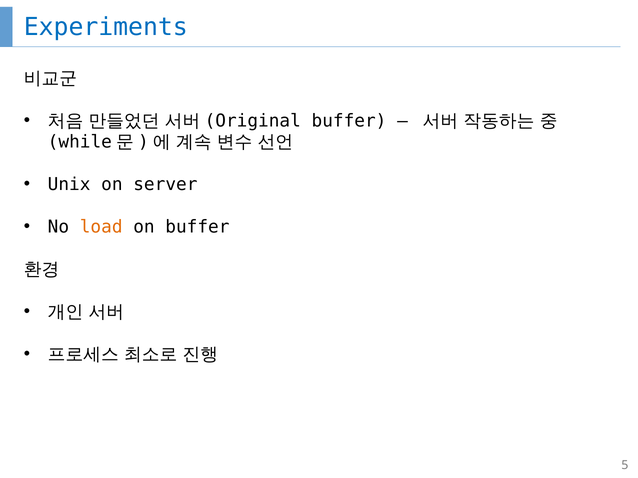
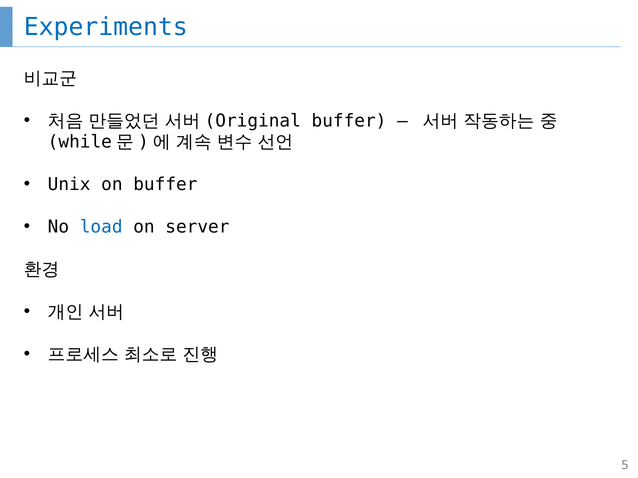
on server: server -> buffer
load colour: orange -> blue
on buffer: buffer -> server
